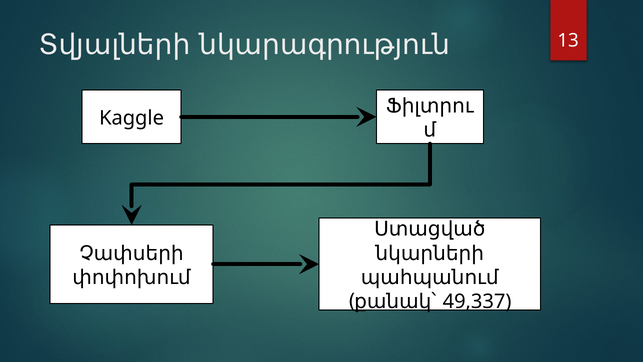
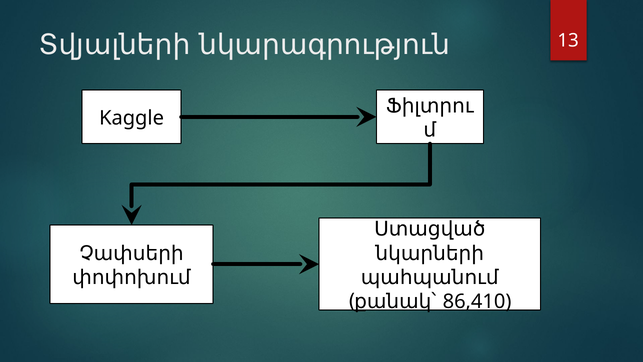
49,337: 49,337 -> 86,410
